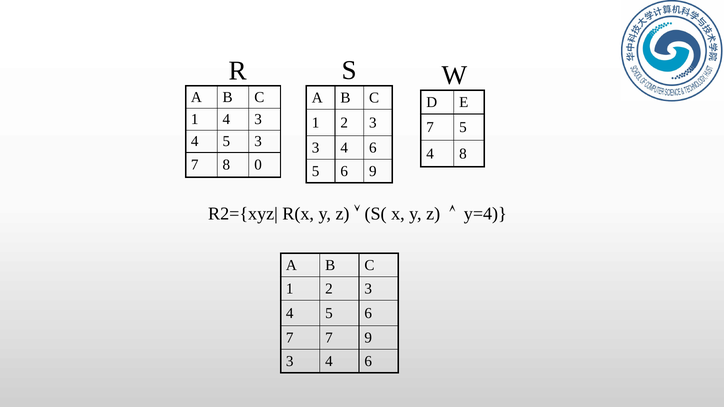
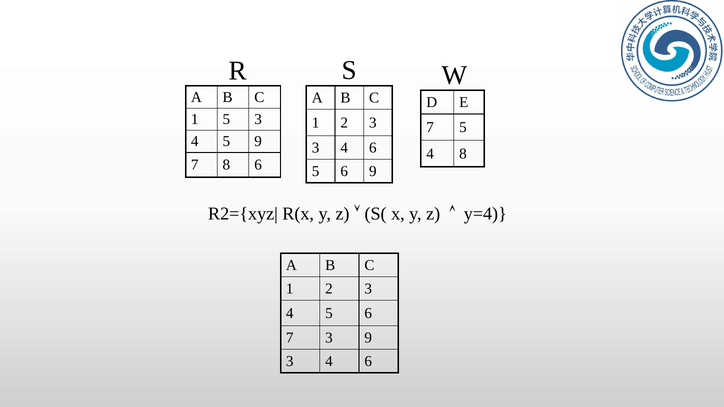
1 4: 4 -> 5
5 3: 3 -> 9
8 0: 0 -> 6
7 7: 7 -> 3
